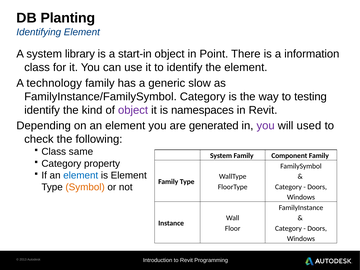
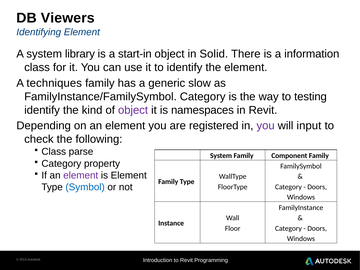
Planting: Planting -> Viewers
Point: Point -> Solid
technology: technology -> techniques
generated: generated -> registered
used: used -> input
same: same -> parse
element at (81, 175) colour: blue -> purple
Symbol colour: orange -> blue
